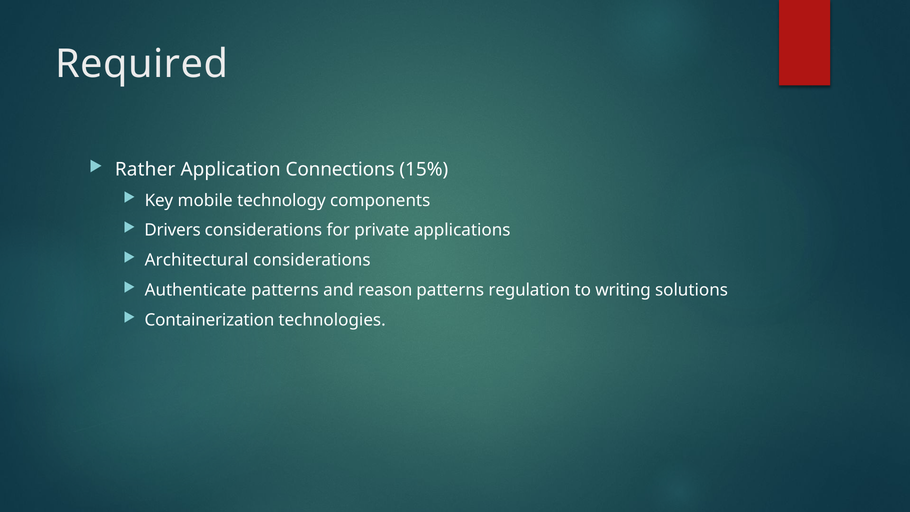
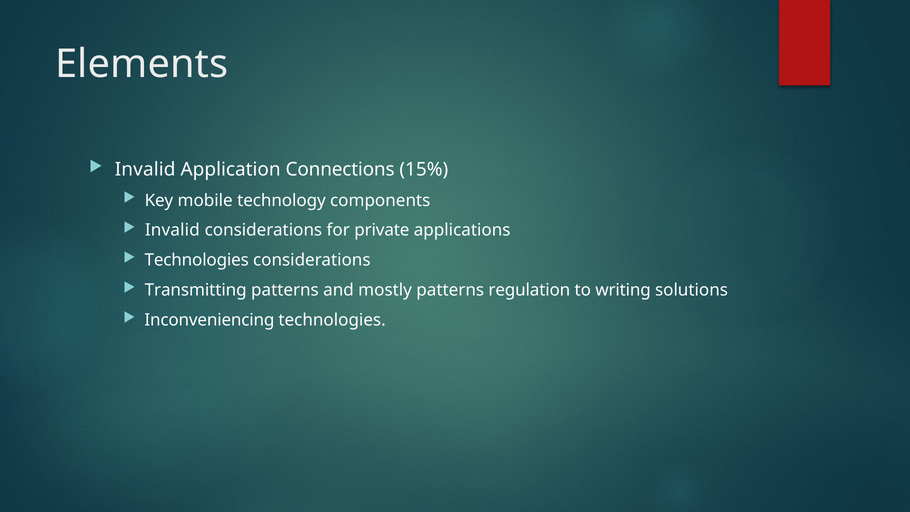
Required: Required -> Elements
Rather at (145, 169): Rather -> Invalid
Drivers at (173, 230): Drivers -> Invalid
Architectural at (197, 260): Architectural -> Technologies
Authenticate: Authenticate -> Transmitting
reason: reason -> mostly
Containerization: Containerization -> Inconveniencing
